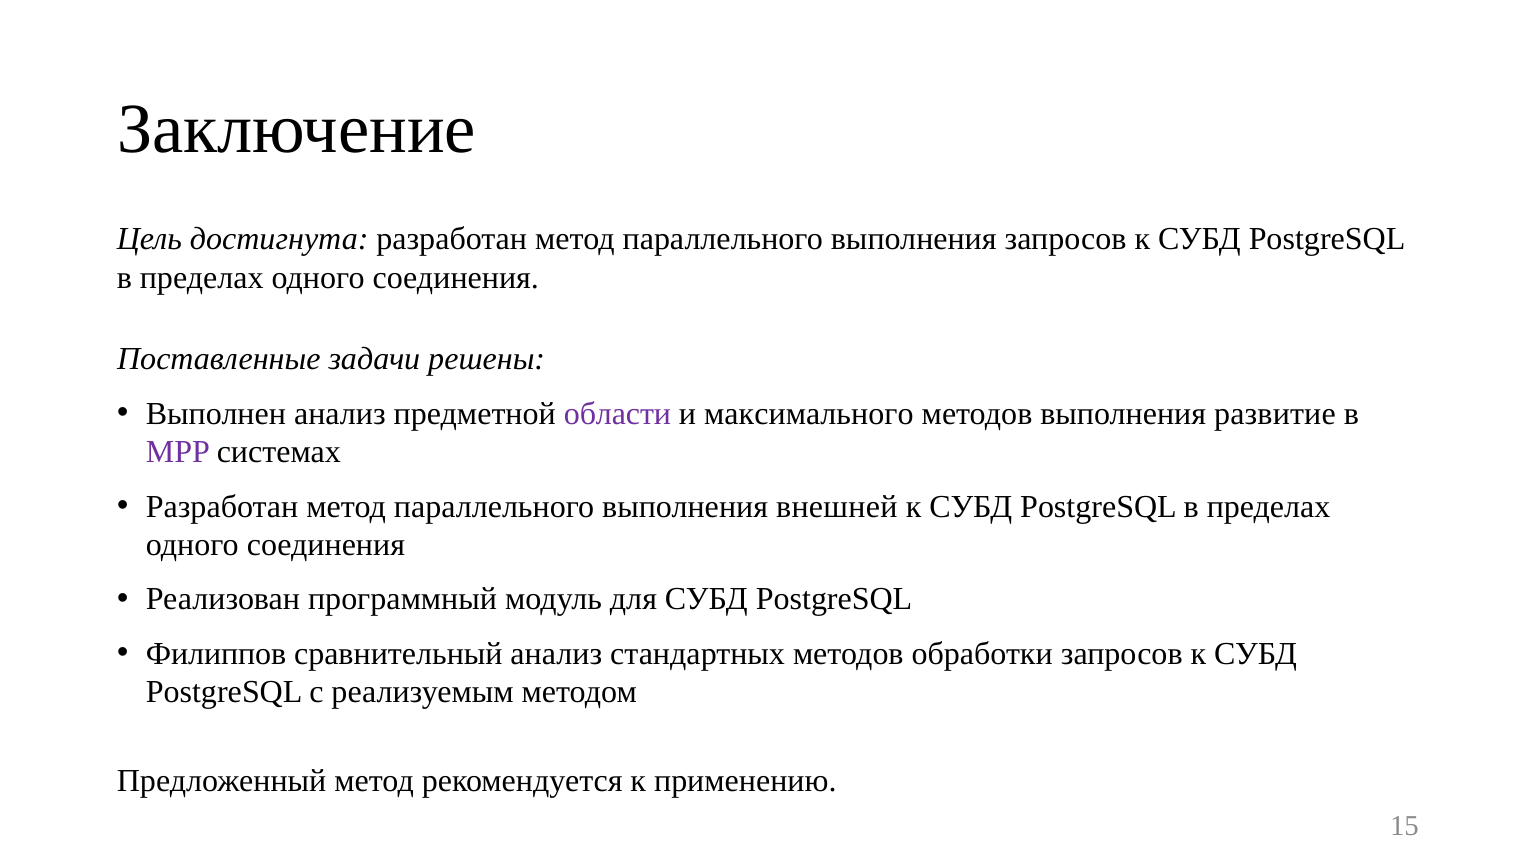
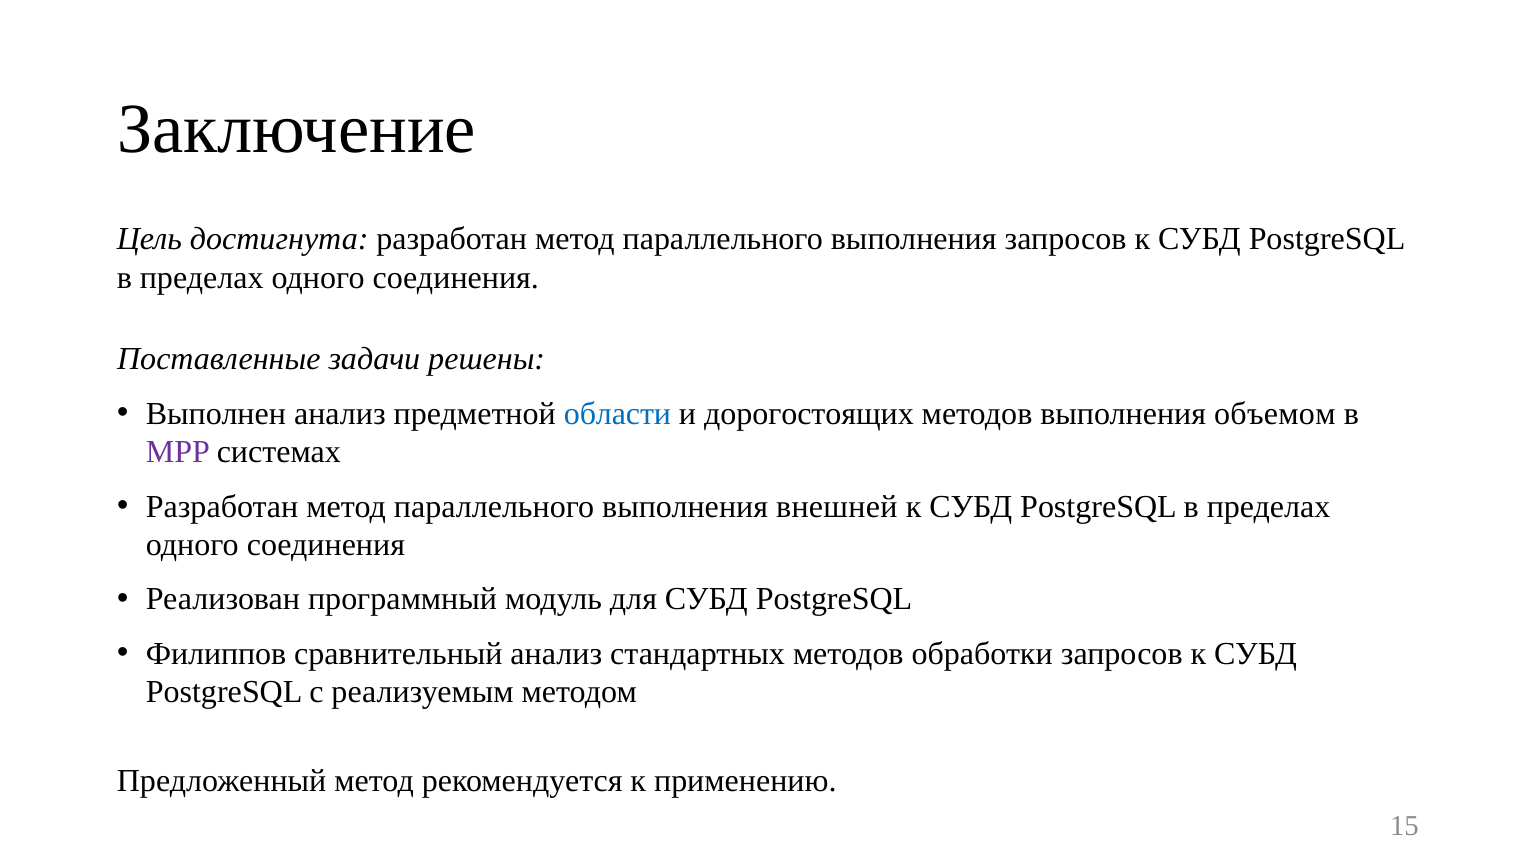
области colour: purple -> blue
максимального: максимального -> дорогостоящих
развитие: развитие -> объемом
